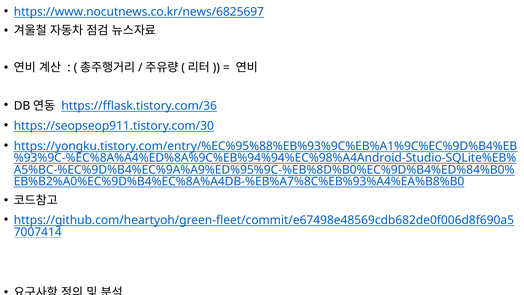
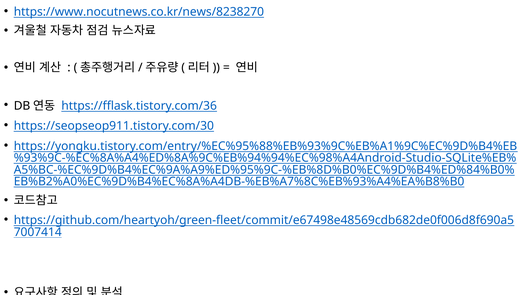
https://www.nocutnews.co.kr/news/6825697: https://www.nocutnews.co.kr/news/6825697 -> https://www.nocutnews.co.kr/news/8238270
